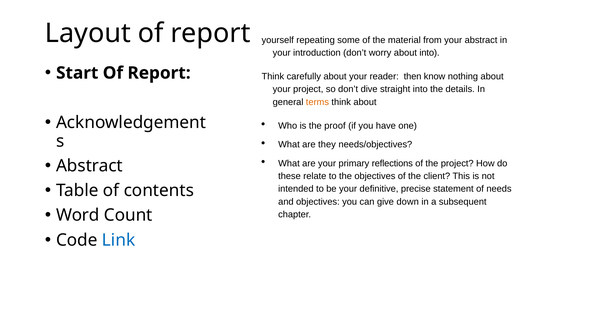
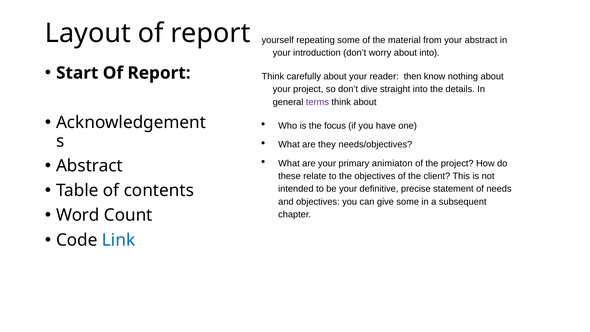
terms colour: orange -> purple
proof: proof -> focus
reflections: reflections -> animiaton
give down: down -> some
